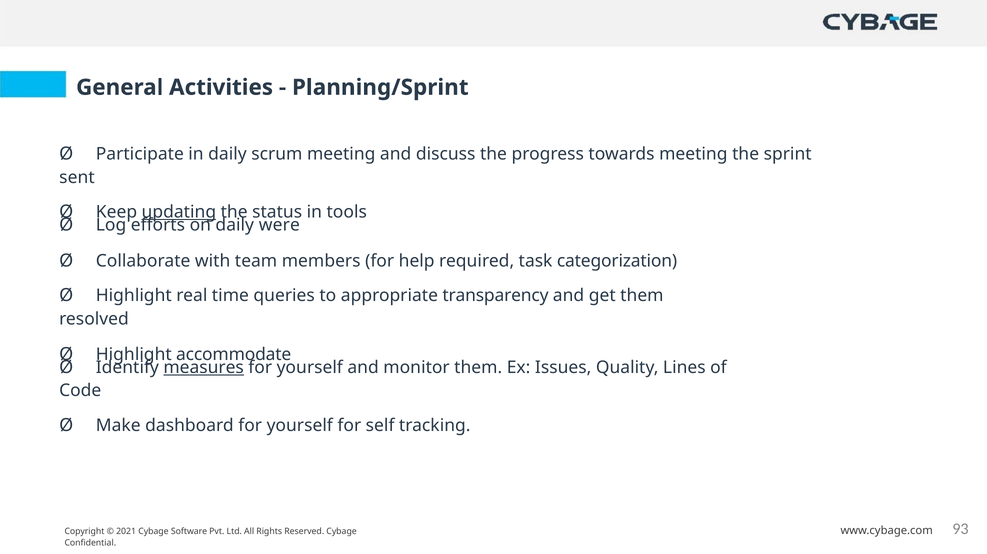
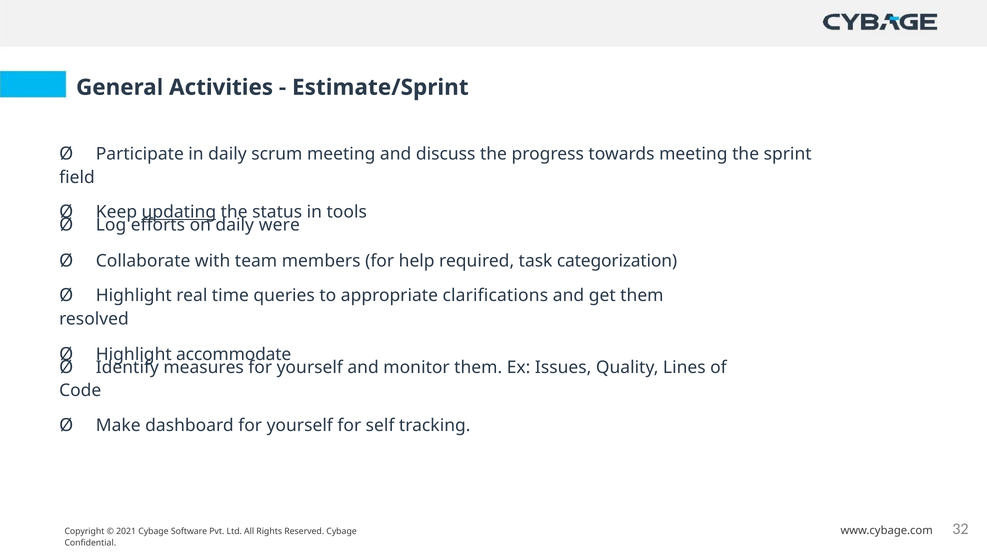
Planning/Sprint: Planning/Sprint -> Estimate/Sprint
sent: sent -> field
transparency: transparency -> clarifications
measures underline: present -> none
93: 93 -> 32
